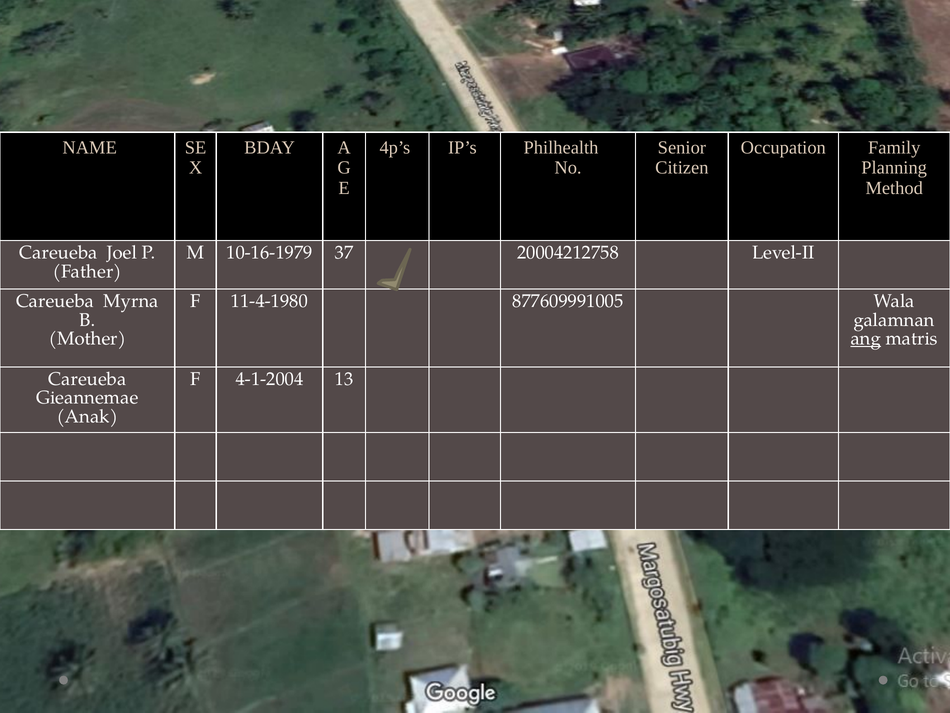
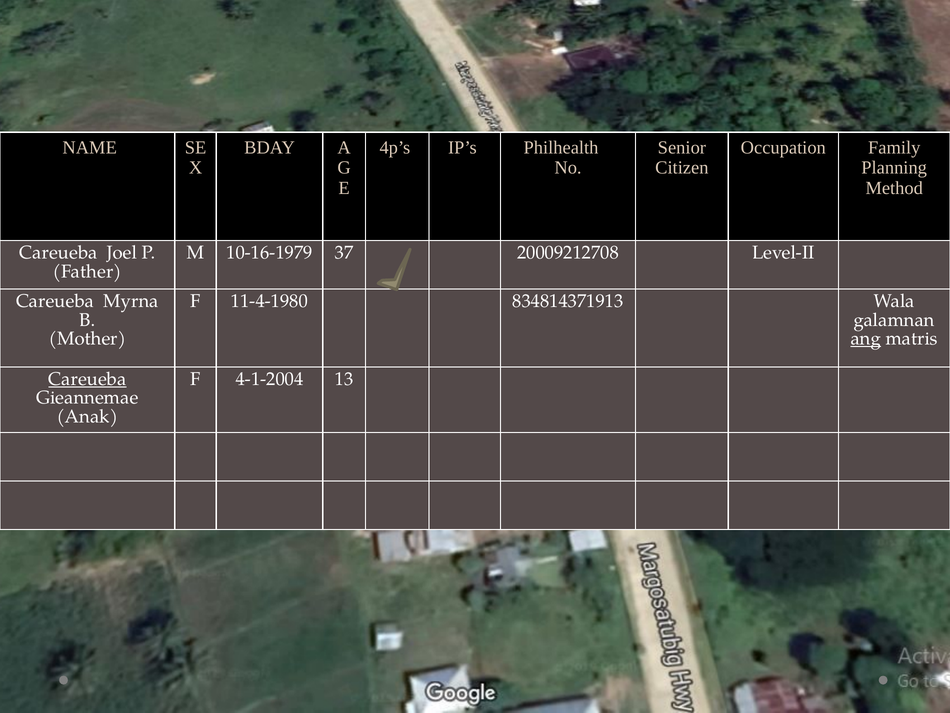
20004212758: 20004212758 -> 20009212708
877609991005: 877609991005 -> 834814371913
Careueba at (87, 379) underline: none -> present
